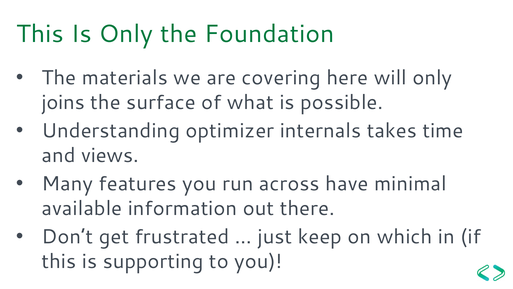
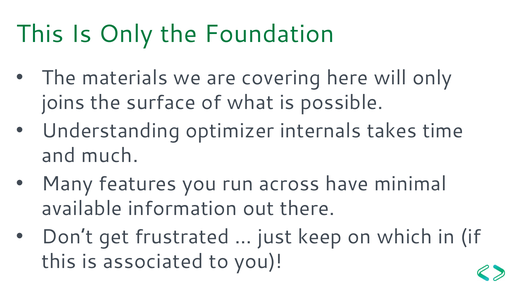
views: views -> much
supporting: supporting -> associated
